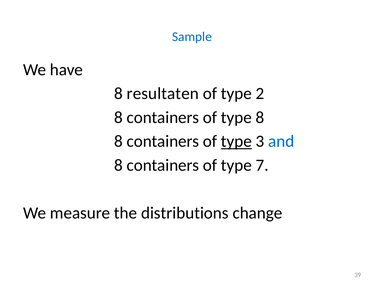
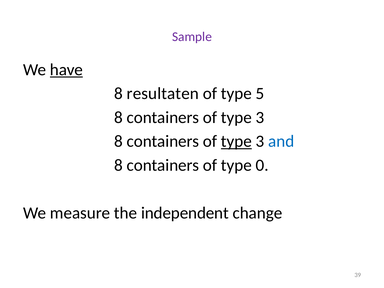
Sample colour: blue -> purple
have underline: none -> present
2: 2 -> 5
8 at (260, 117): 8 -> 3
7: 7 -> 0
distributions: distributions -> independent
